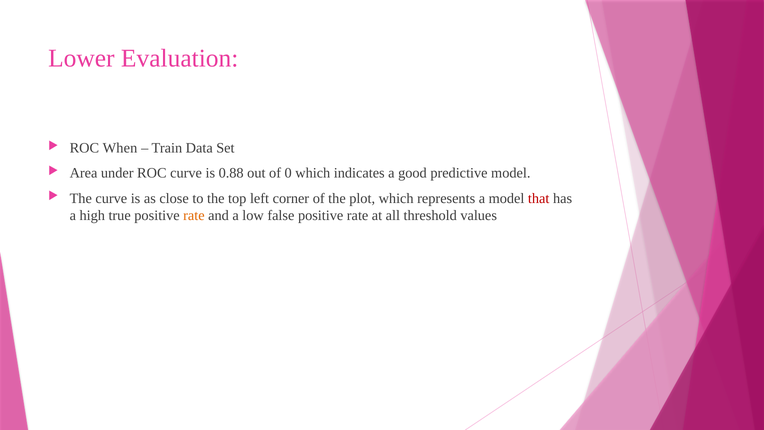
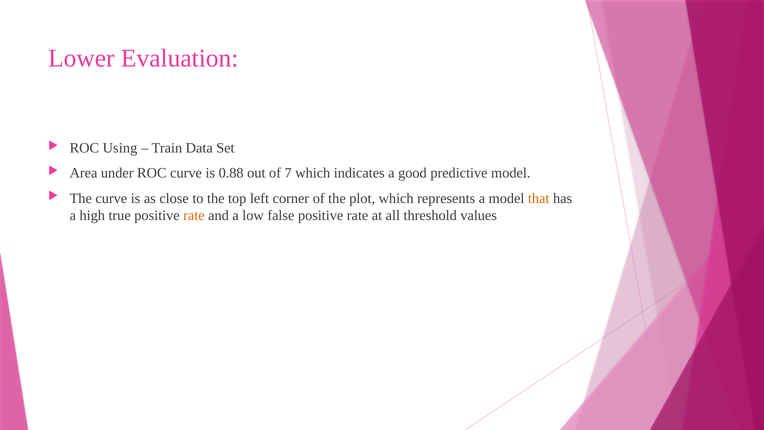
When: When -> Using
0: 0 -> 7
that colour: red -> orange
